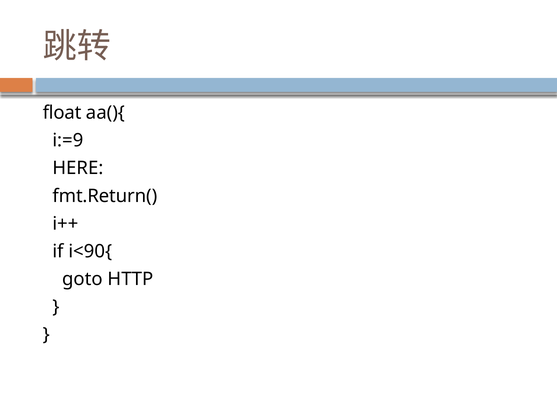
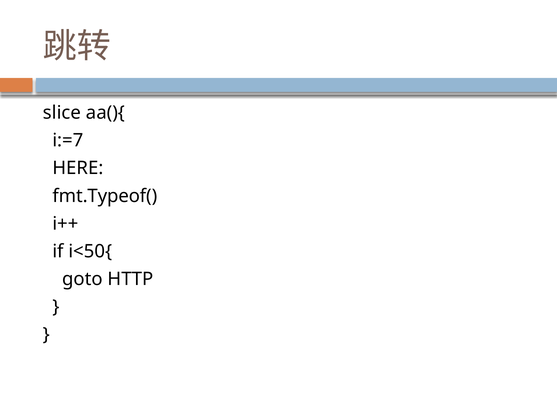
float: float -> slice
i:=9: i:=9 -> i:=7
fmt.Return(: fmt.Return( -> fmt.Typeof(
i<90{: i<90{ -> i<50{
